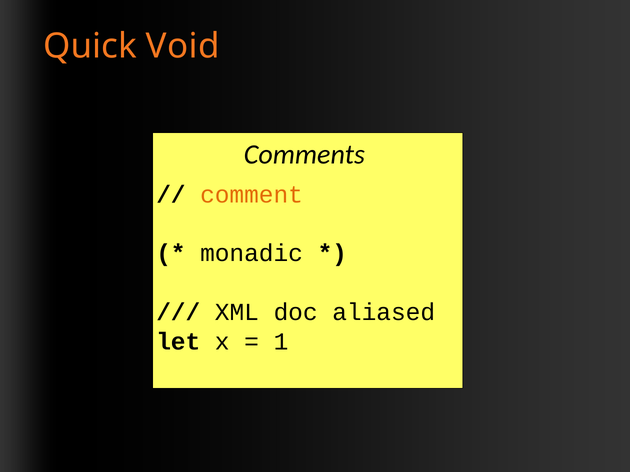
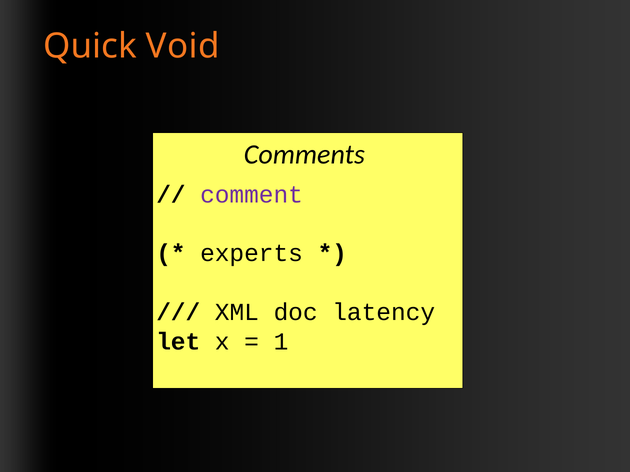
comment colour: orange -> purple
monadic: monadic -> experts
aliased: aliased -> latency
